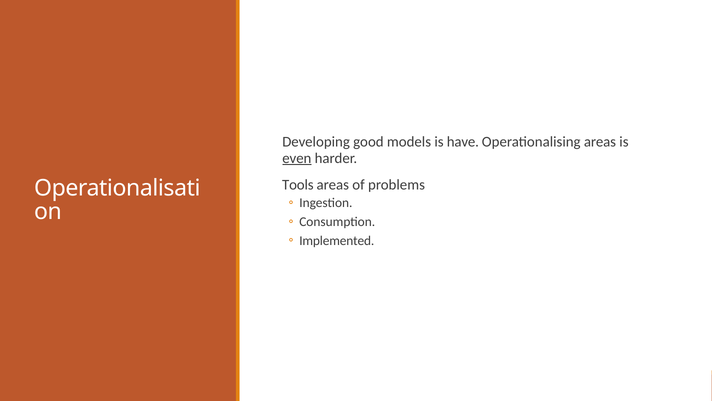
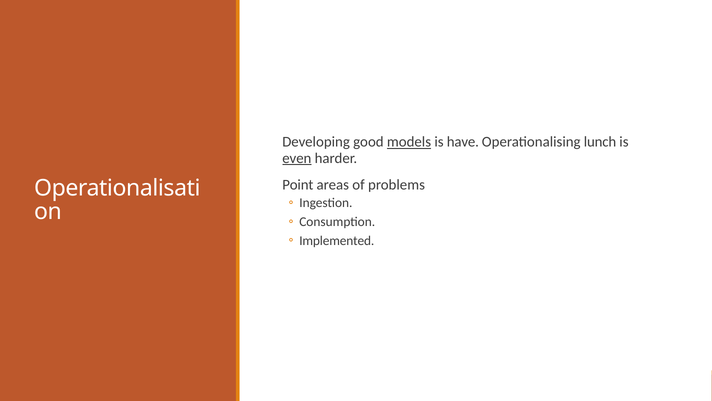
models underline: none -> present
Operationalising areas: areas -> lunch
Tools: Tools -> Point
